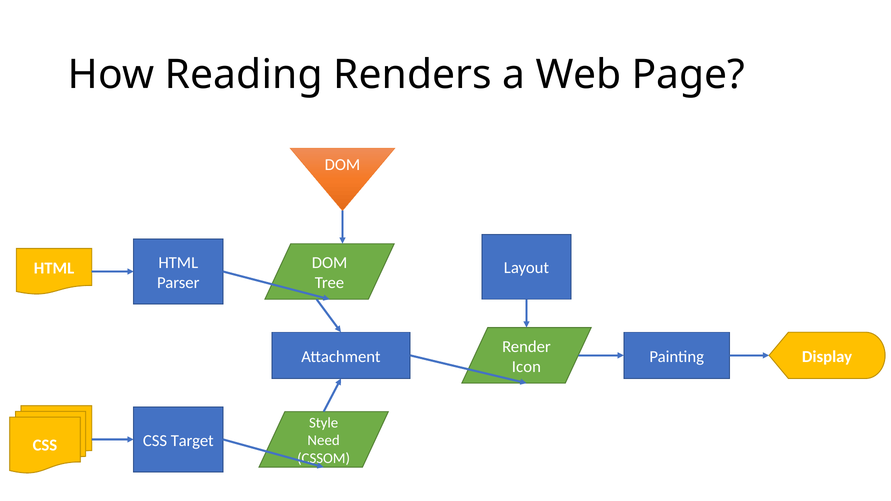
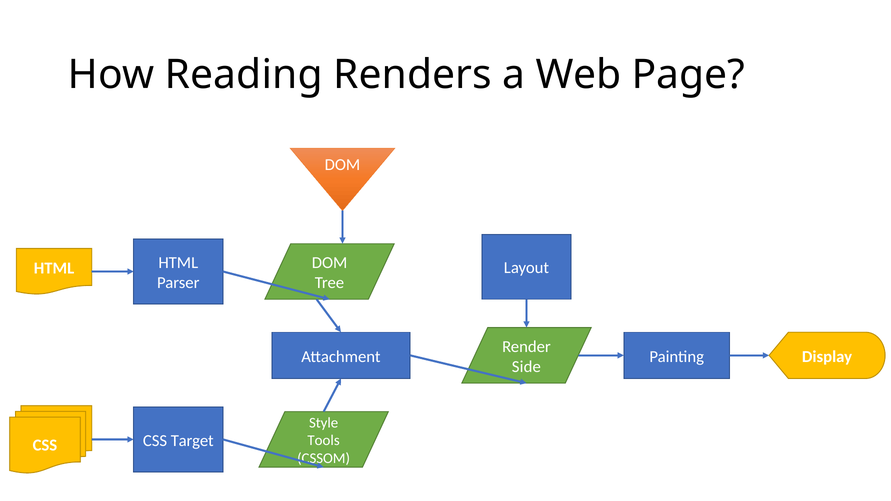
Icon: Icon -> Side
Need: Need -> Tools
